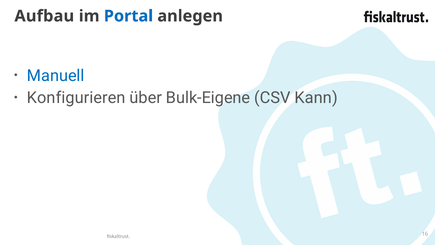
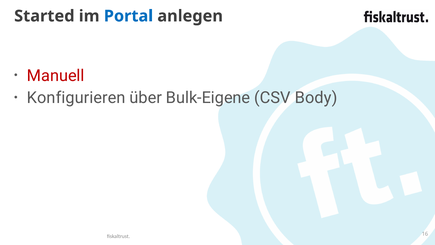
Aufbau: Aufbau -> Started
Manuell colour: blue -> red
Kann: Kann -> Body
